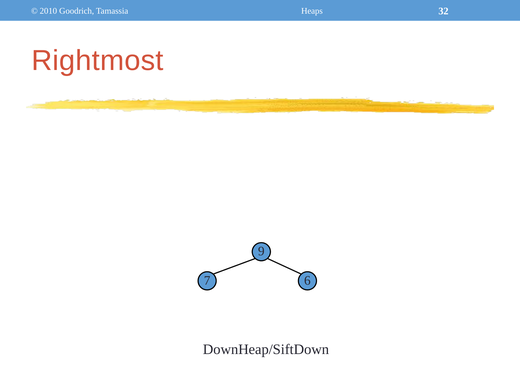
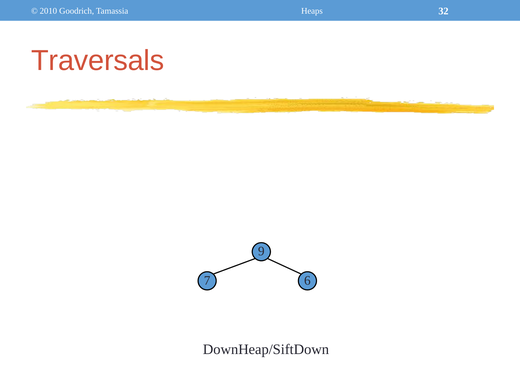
Rightmost: Rightmost -> Traversals
